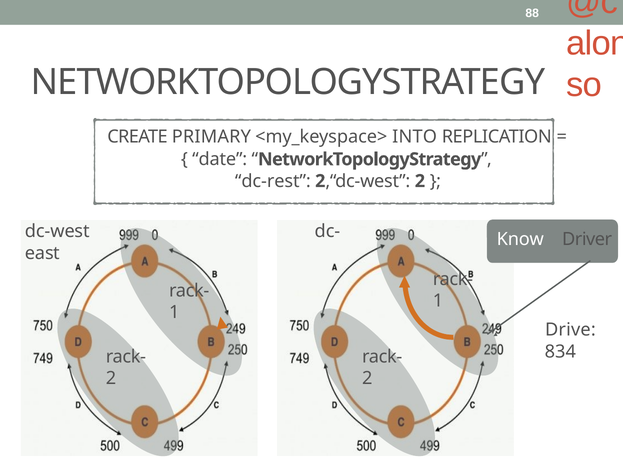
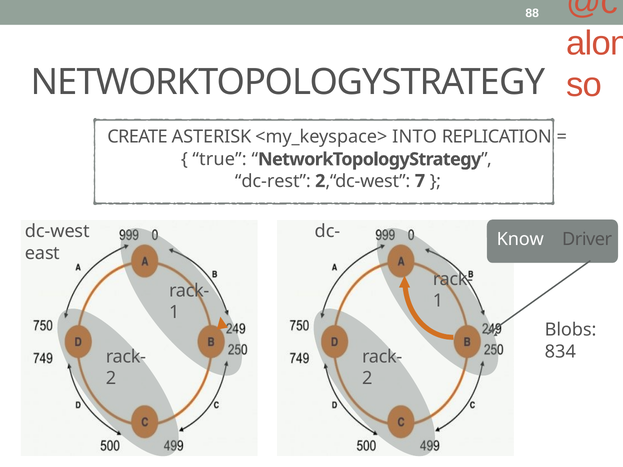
PRIMARY: PRIMARY -> ASTERISK
date: date -> true
2 at (420, 181): 2 -> 7
Drive: Drive -> Blobs
